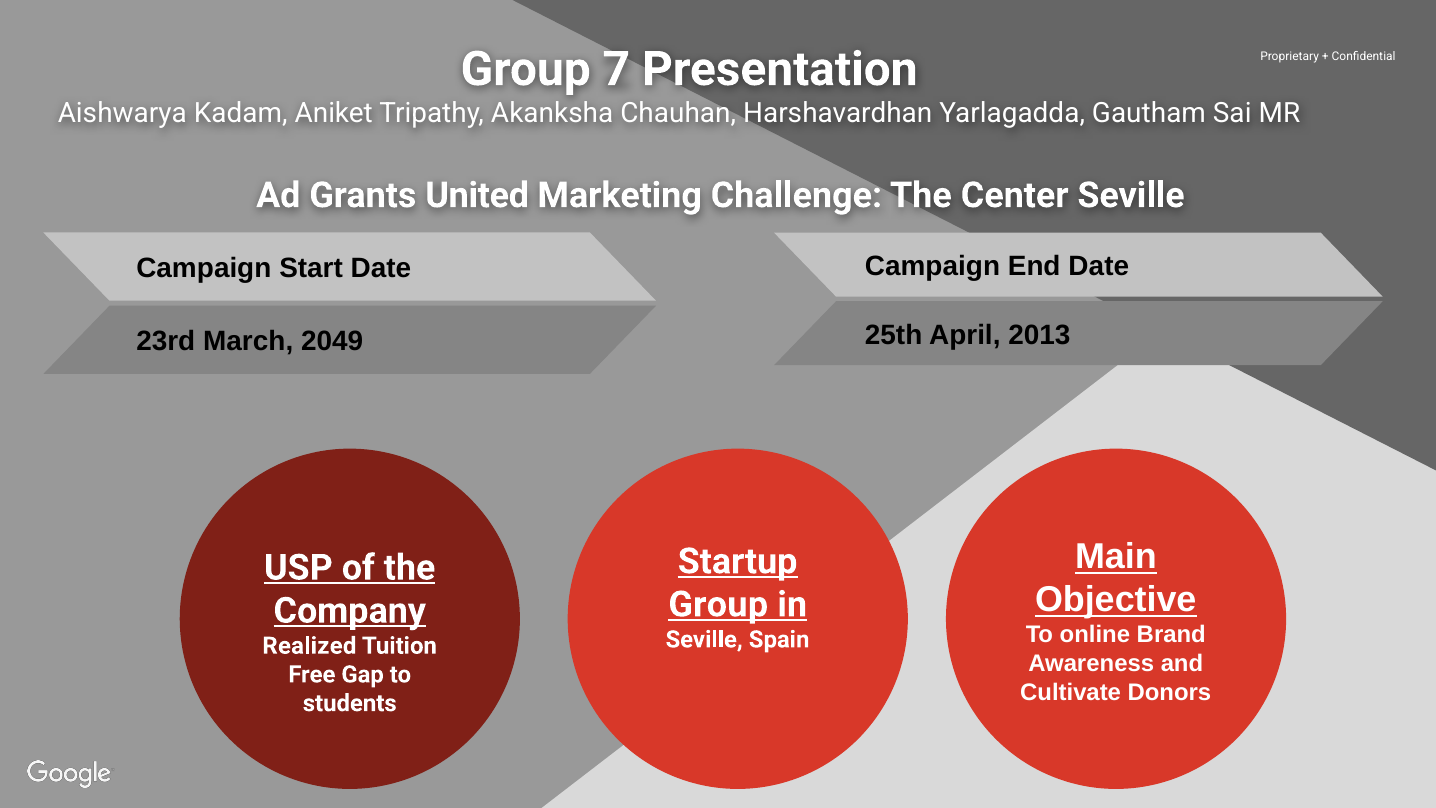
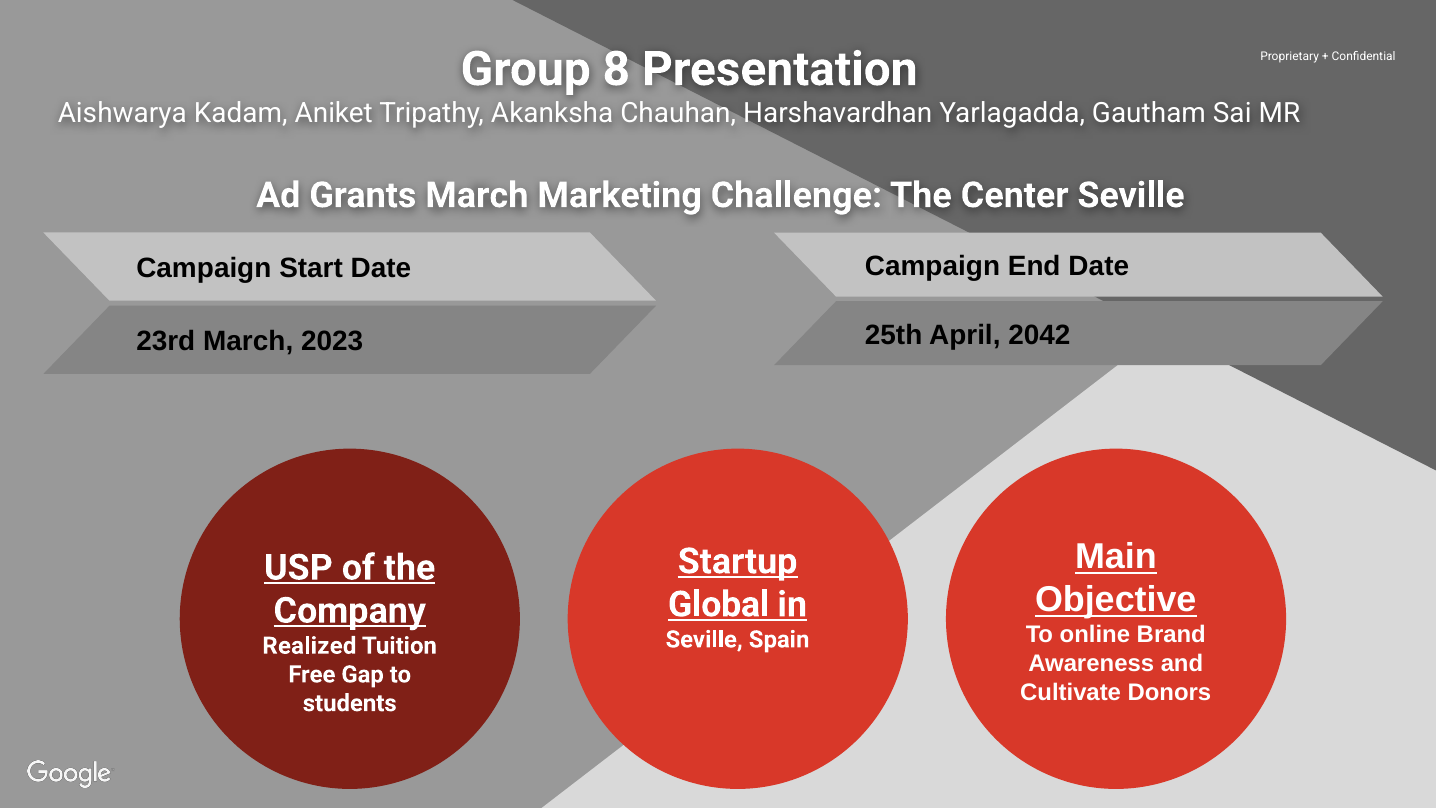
7: 7 -> 8
Grants United: United -> March
2013: 2013 -> 2042
2049: 2049 -> 2023
Group at (718, 604): Group -> Global
